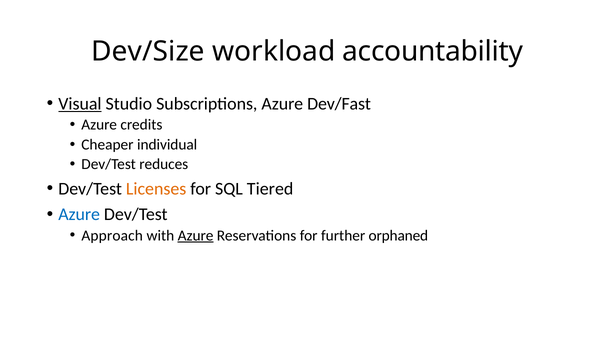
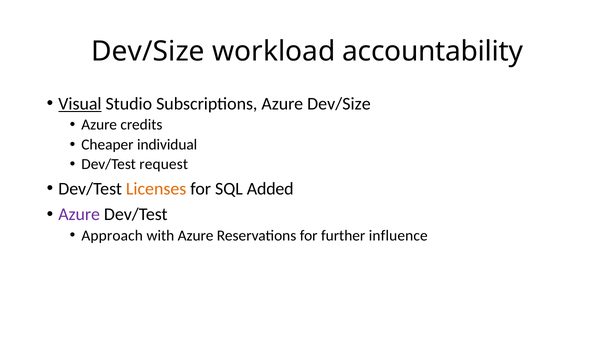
Azure Dev/Fast: Dev/Fast -> Dev/Size
reduces: reduces -> request
Tiered: Tiered -> Added
Azure at (79, 215) colour: blue -> purple
Azure at (196, 236) underline: present -> none
orphaned: orphaned -> influence
